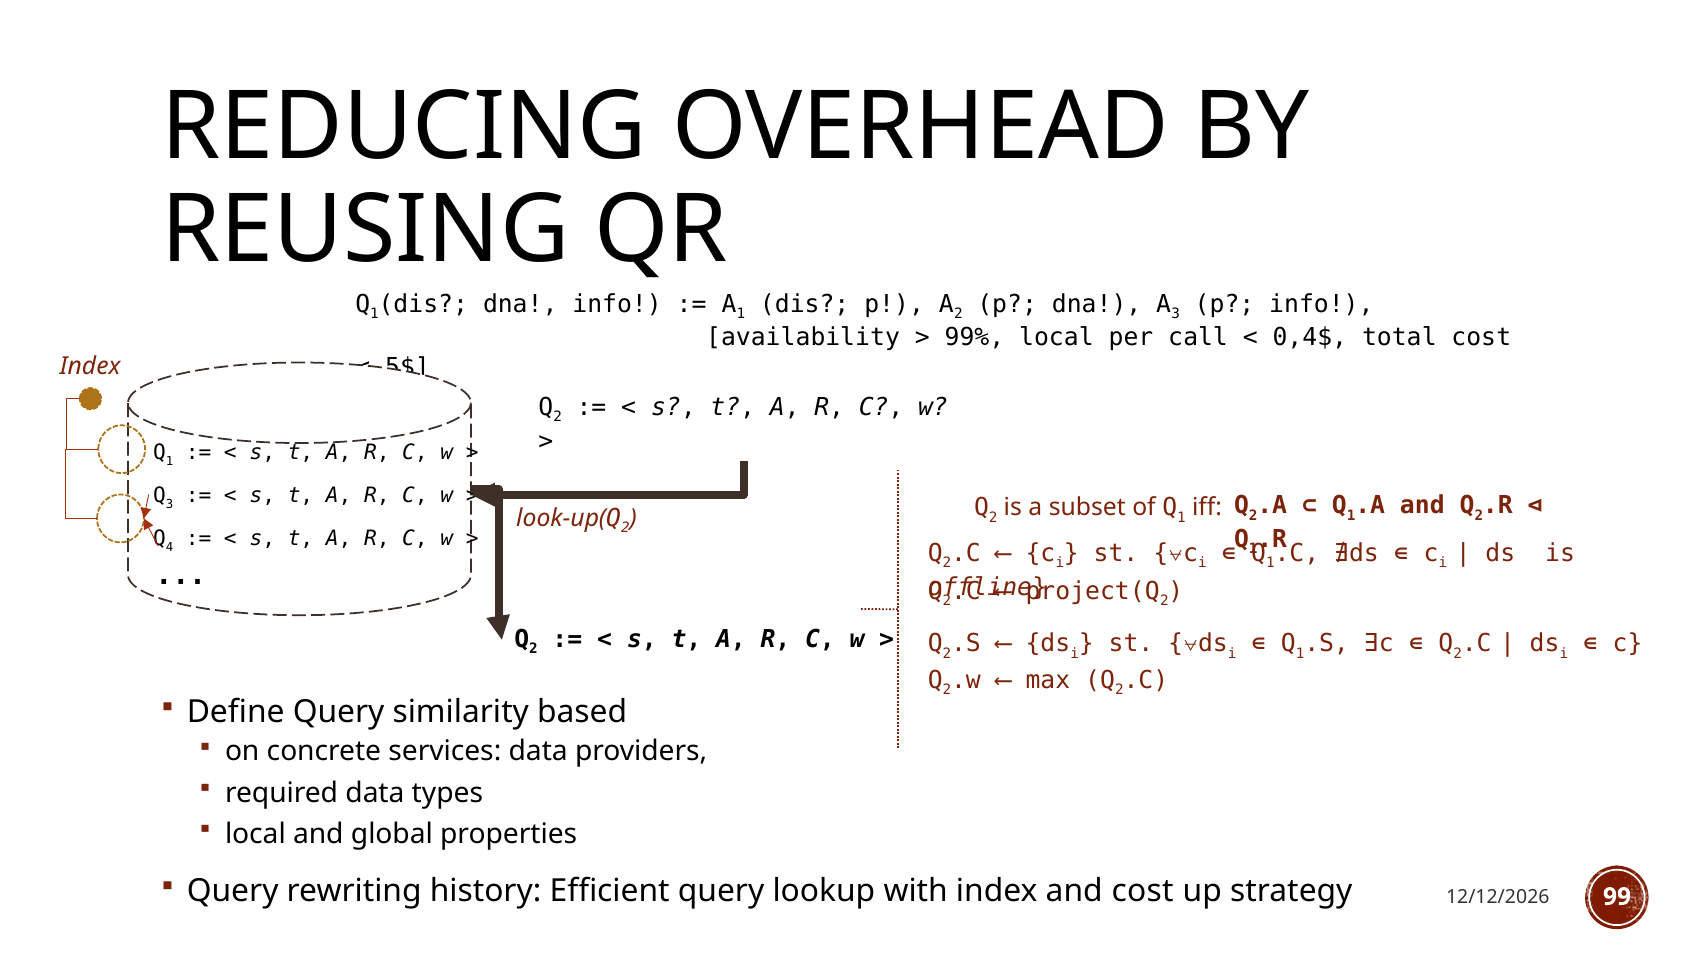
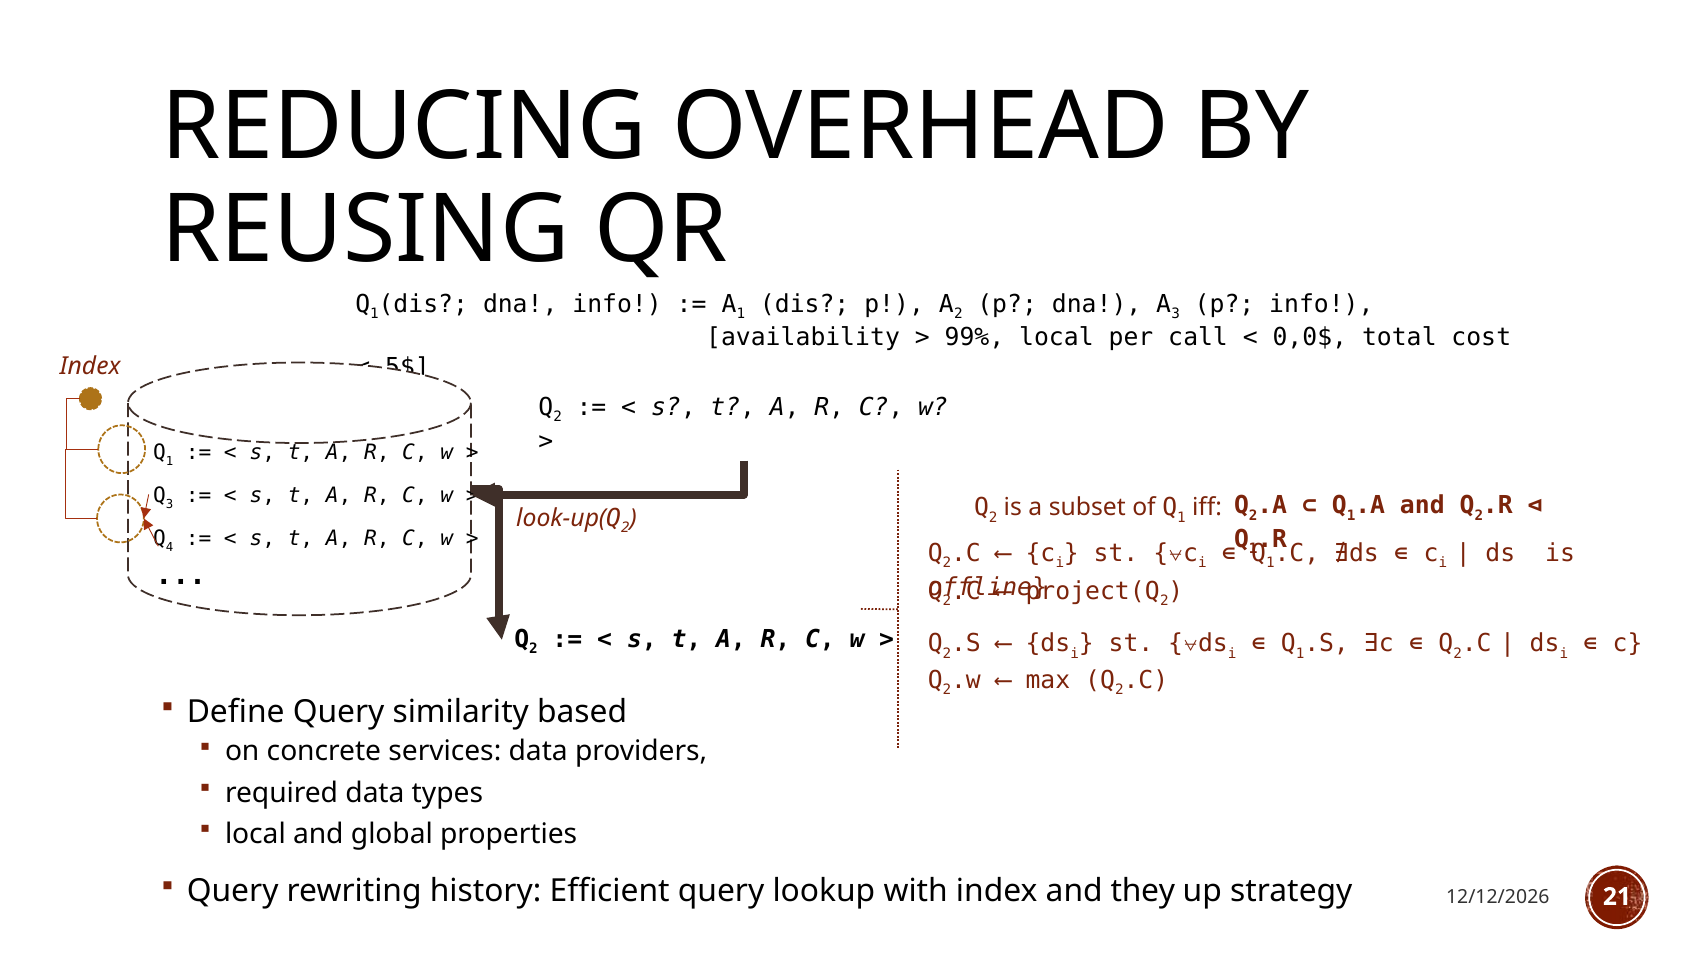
0,4$: 0,4$ -> 0,0$
and cost: cost -> they
99: 99 -> 21
